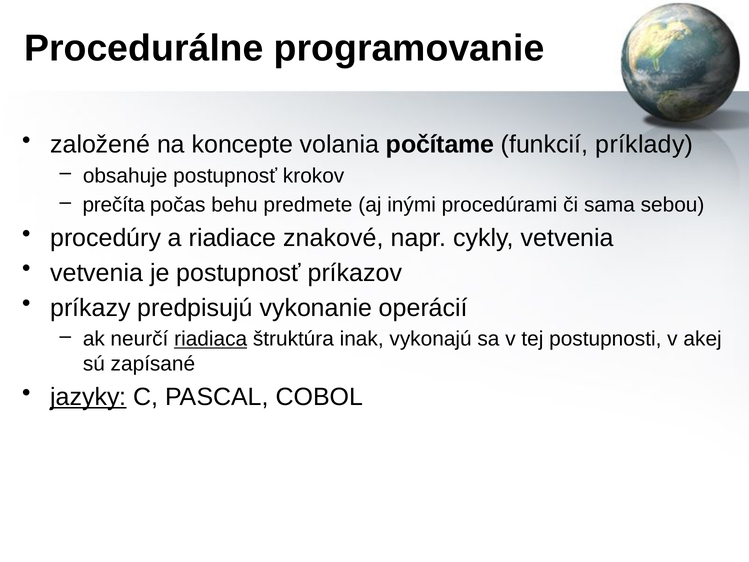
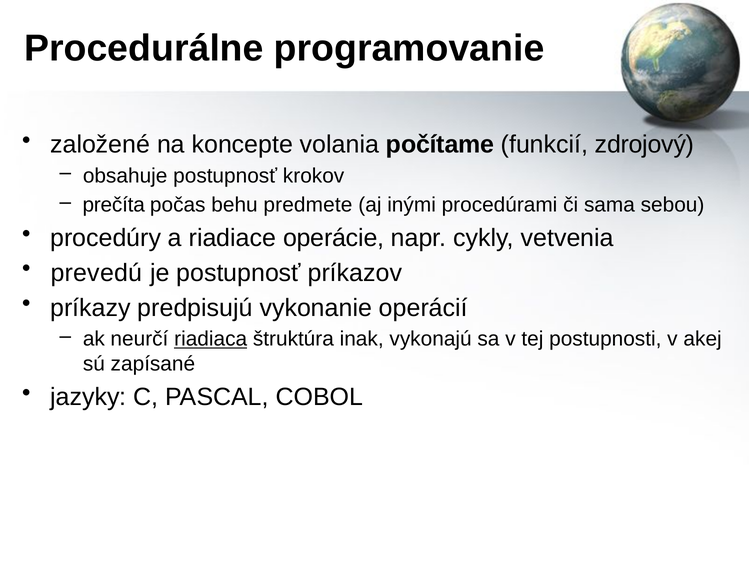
príklady: príklady -> zdrojový
znakové: znakové -> operácie
vetvenia at (97, 273): vetvenia -> prevedú
jazyky underline: present -> none
